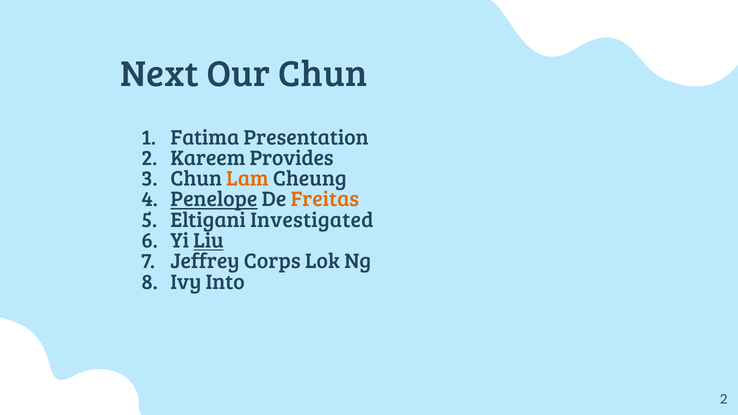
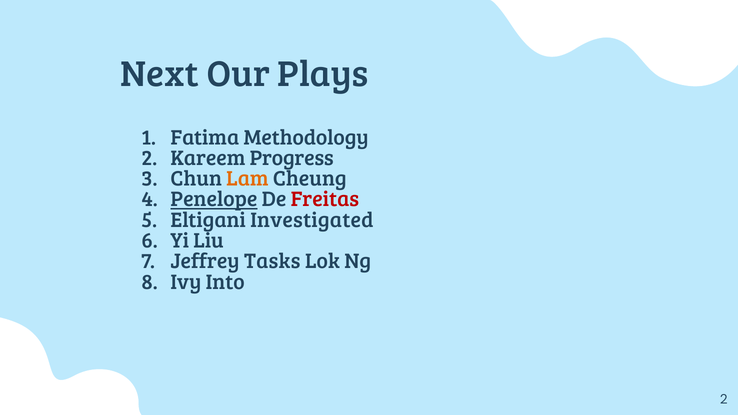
Our Chun: Chun -> Plays
Presentation: Presentation -> Methodology
Provides: Provides -> Progress
Freitas colour: orange -> red
Liu underline: present -> none
Corps: Corps -> Tasks
